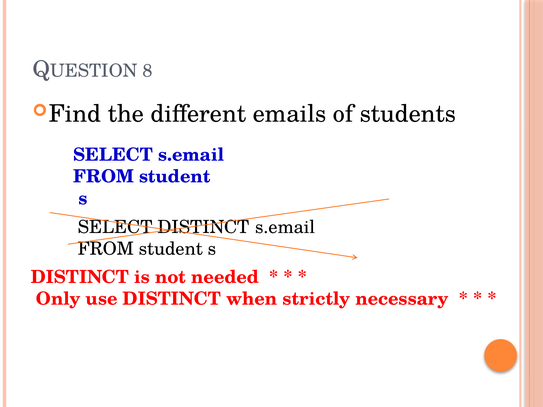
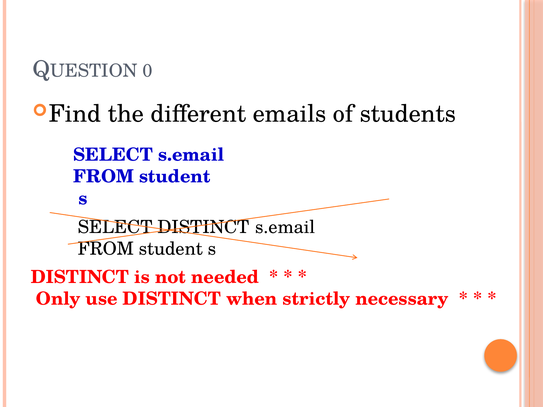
8: 8 -> 0
